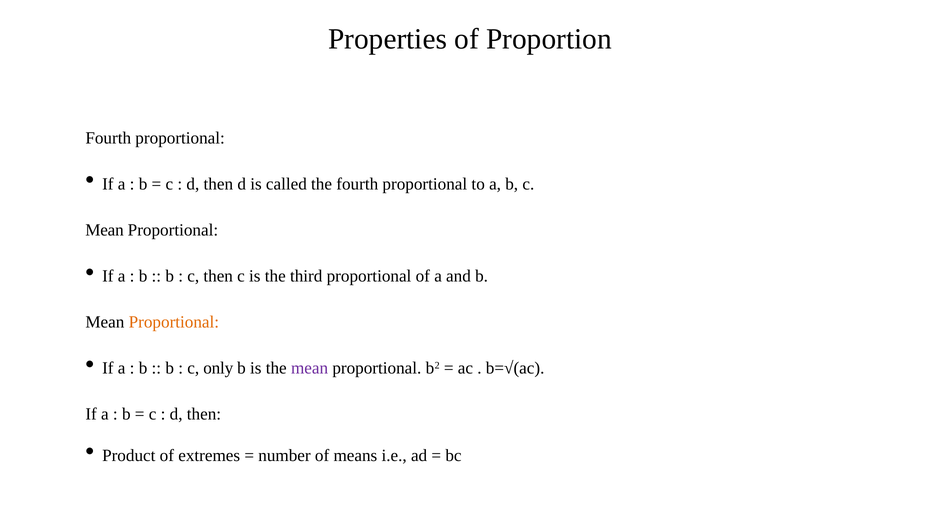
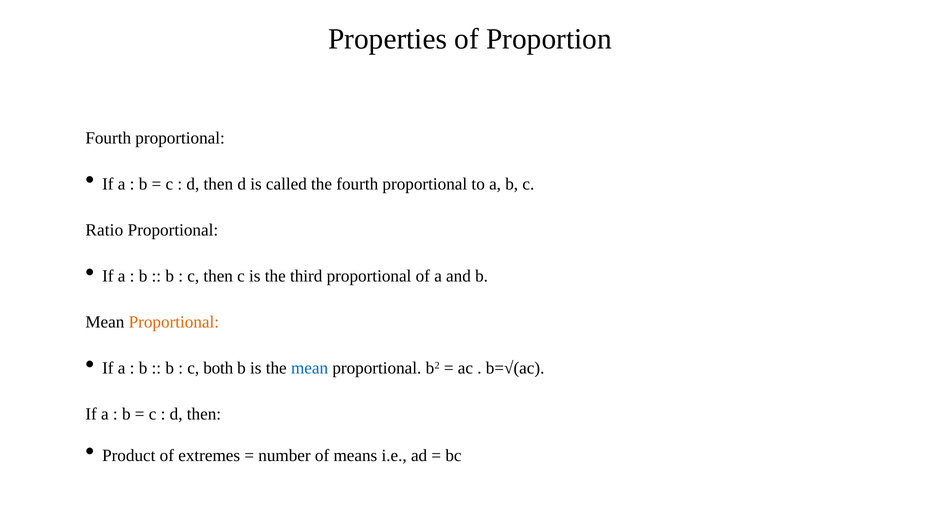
Mean at (104, 230): Mean -> Ratio
only: only -> both
mean at (310, 368) colour: purple -> blue
